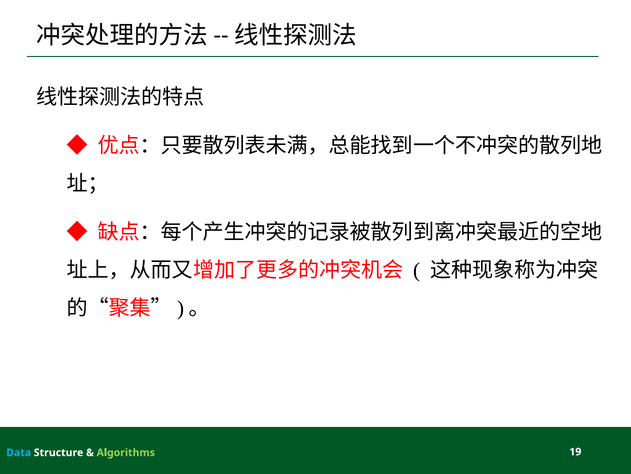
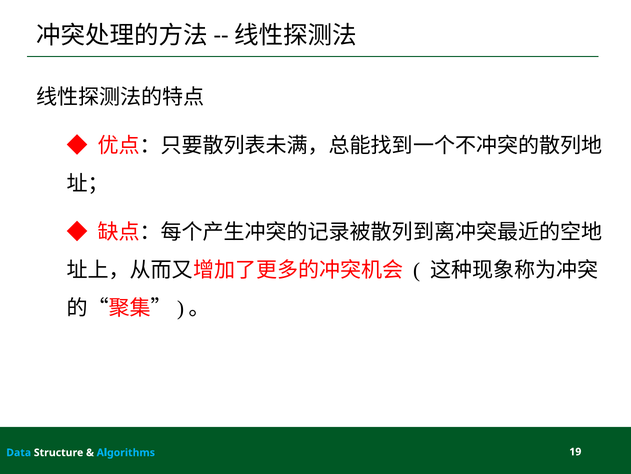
Algorithms colour: light green -> light blue
